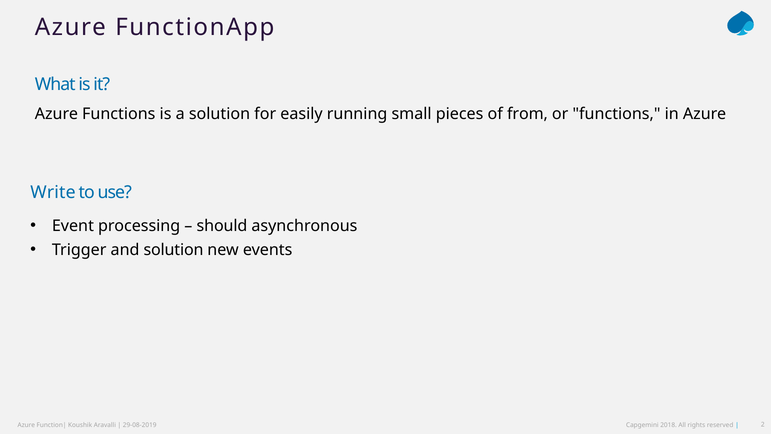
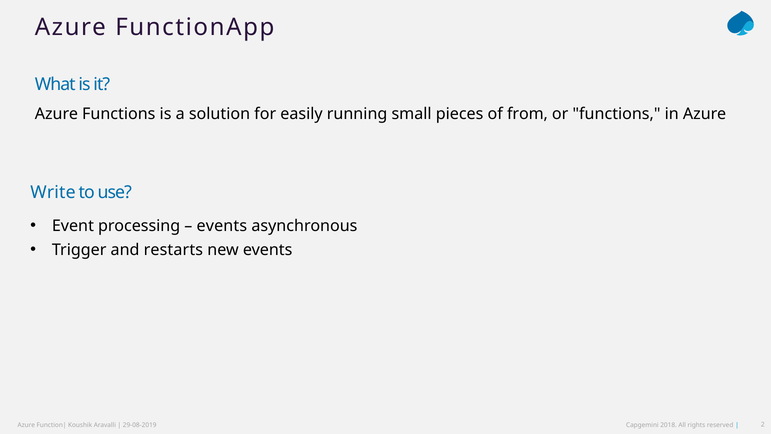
should at (222, 226): should -> events
and solution: solution -> restarts
